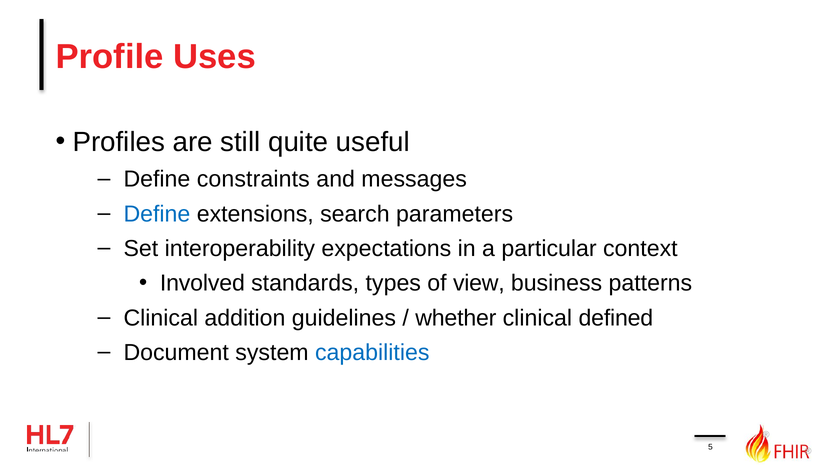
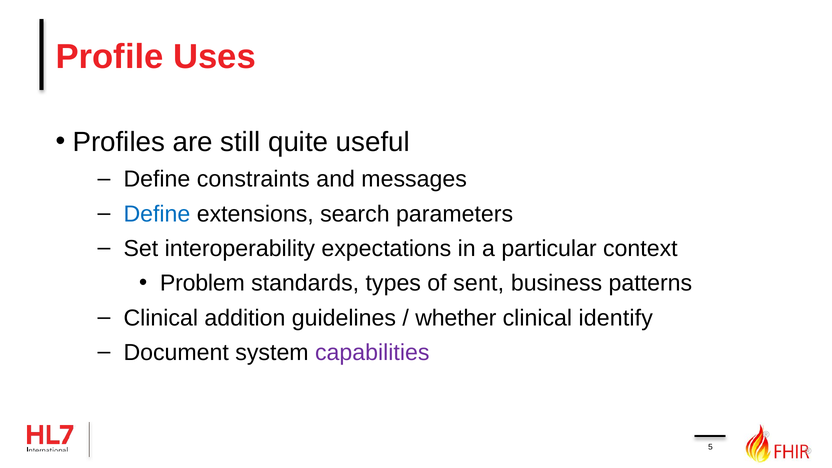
Involved: Involved -> Problem
view: view -> sent
defined: defined -> identify
capabilities colour: blue -> purple
